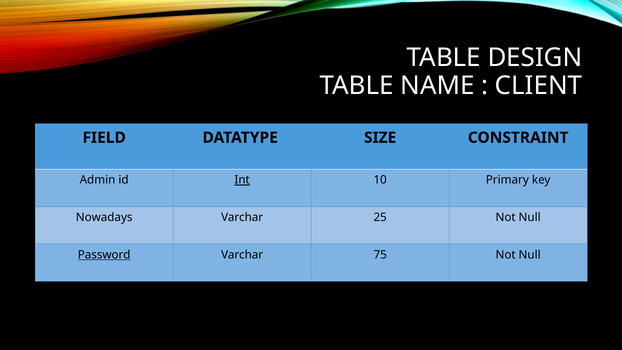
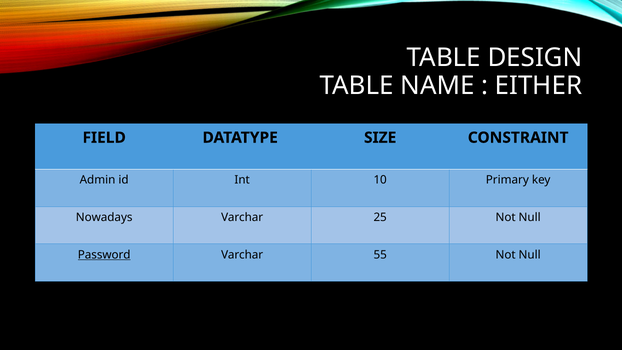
CLIENT: CLIENT -> EITHER
Int underline: present -> none
75: 75 -> 55
